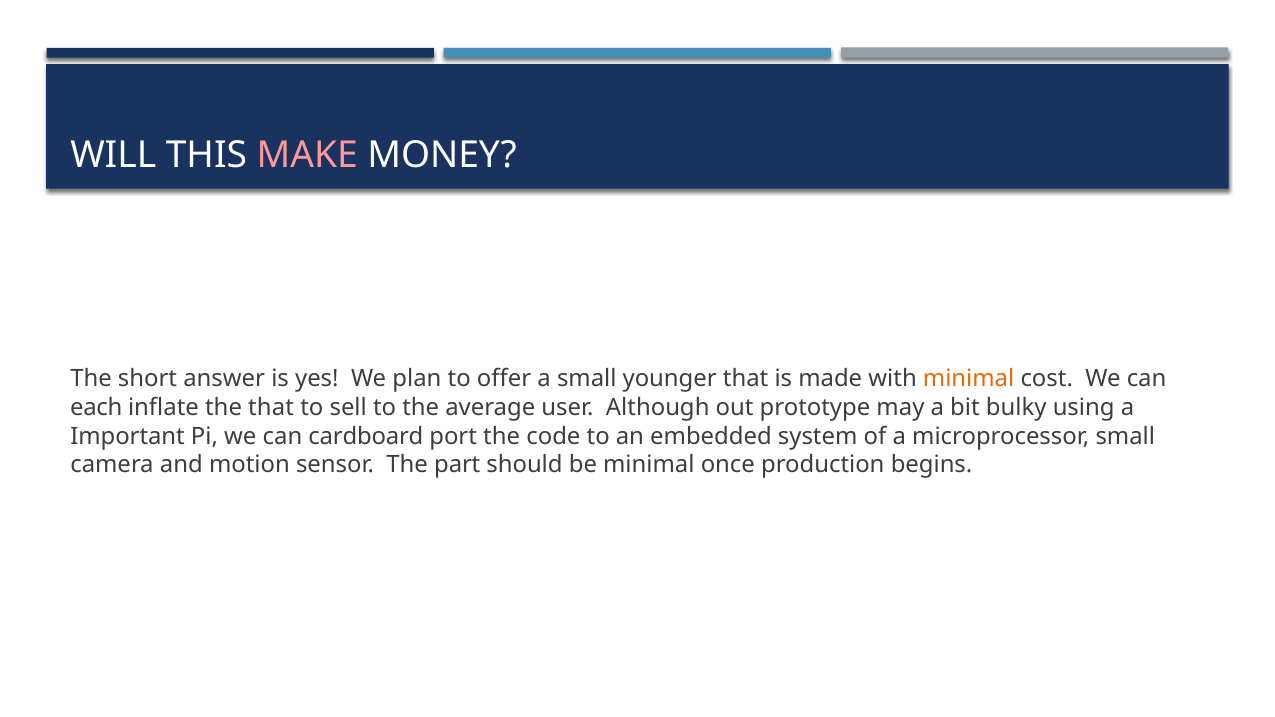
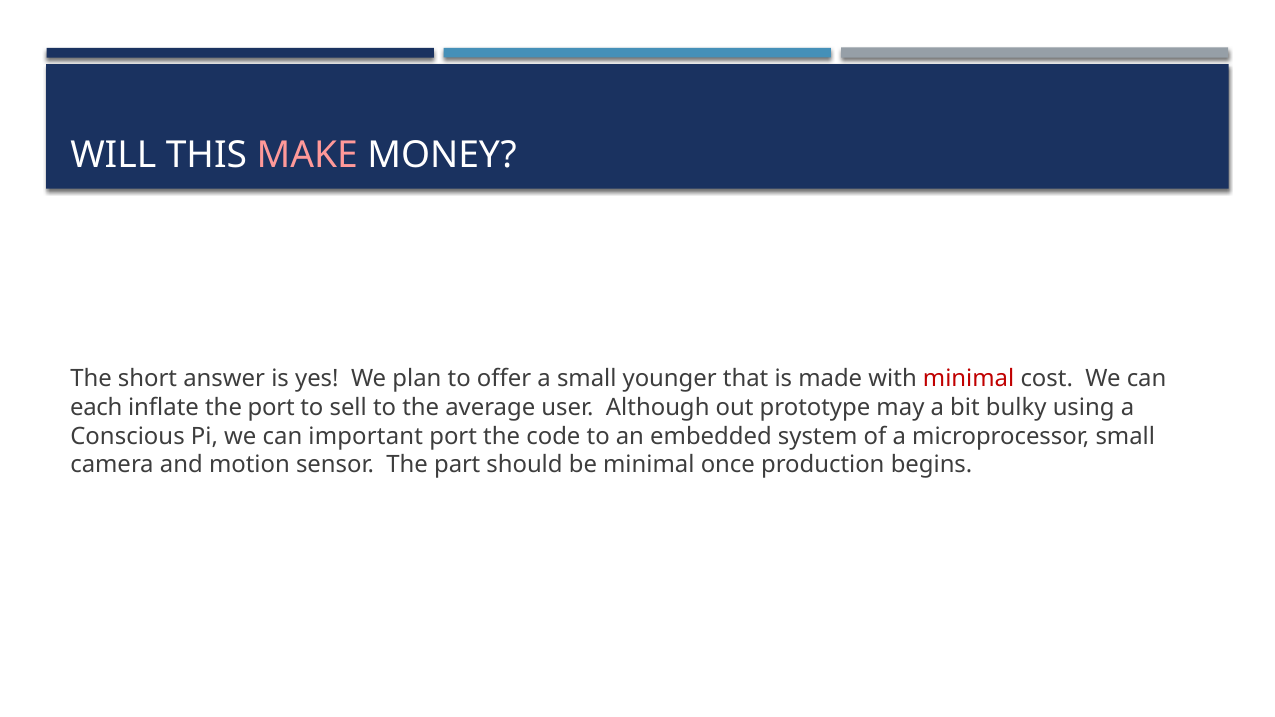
minimal at (969, 379) colour: orange -> red
the that: that -> port
Important: Important -> Conscious
cardboard: cardboard -> important
